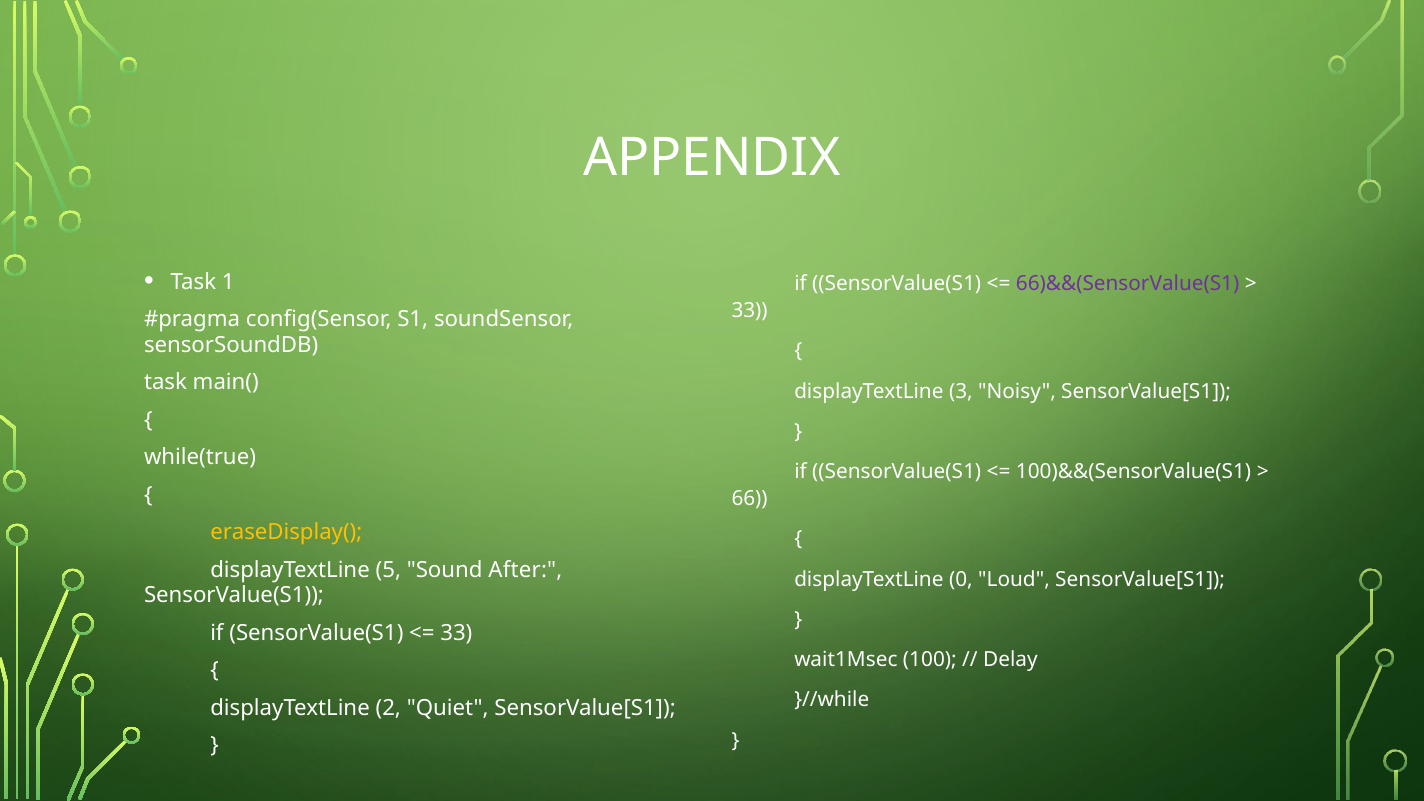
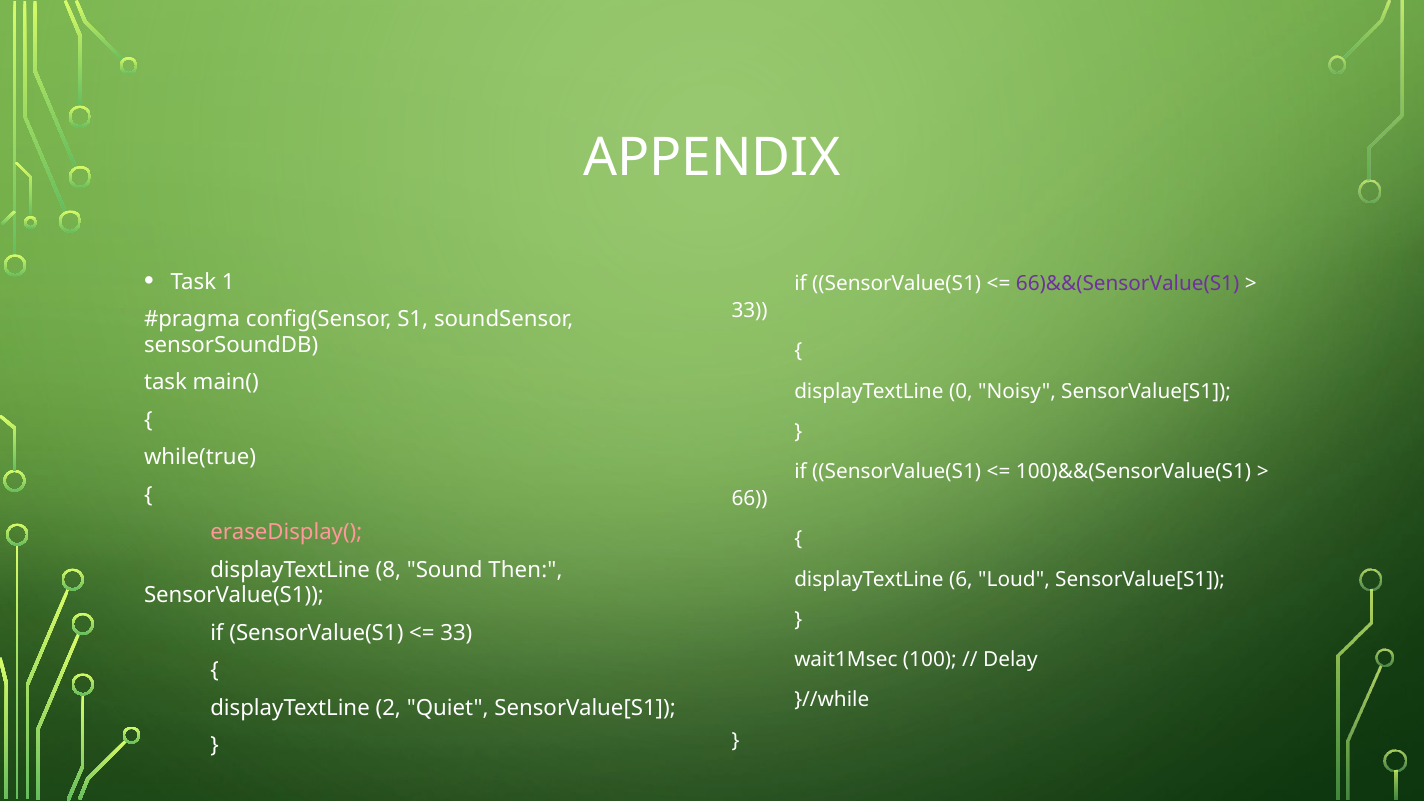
3: 3 -> 0
eraseDisplay( colour: yellow -> pink
5: 5 -> 8
After: After -> Then
0: 0 -> 6
